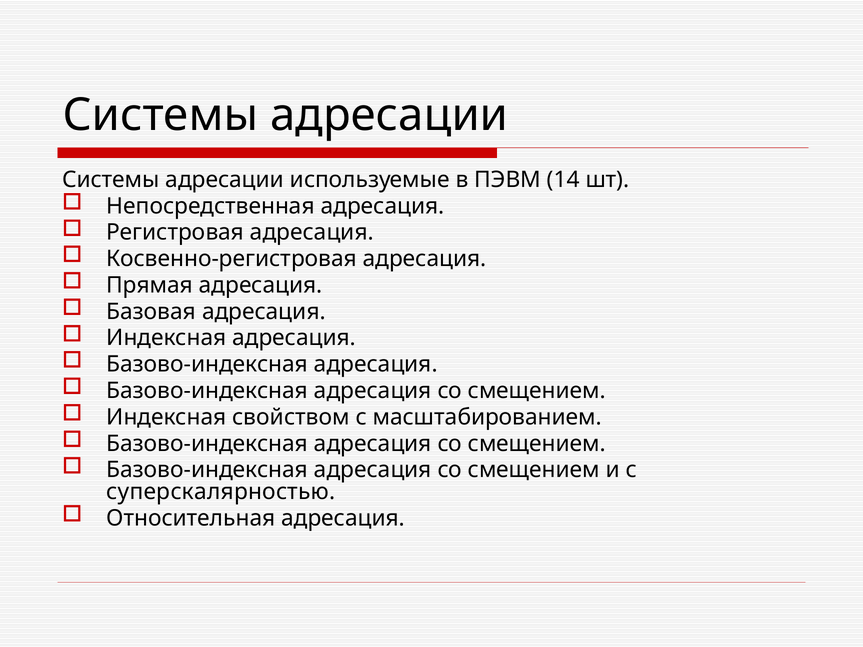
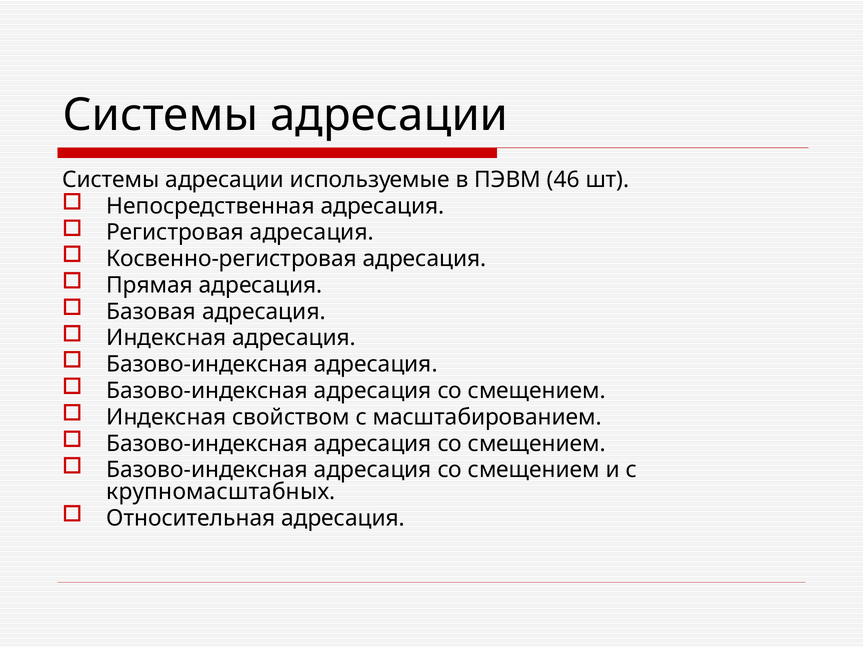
14: 14 -> 46
суперскалярностью: суперскалярностью -> крупномасштабных
